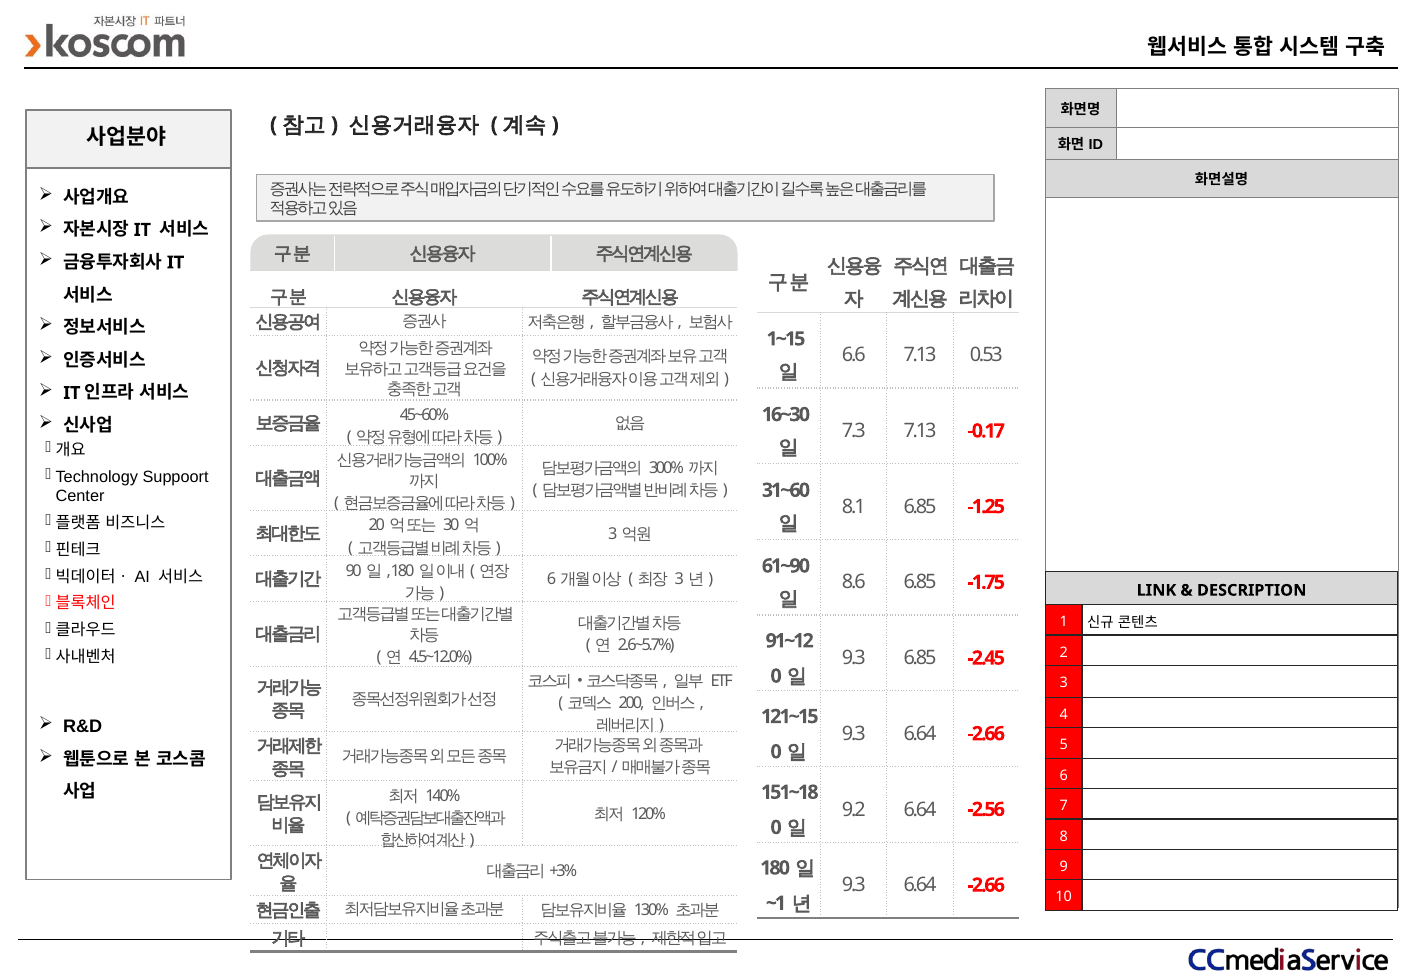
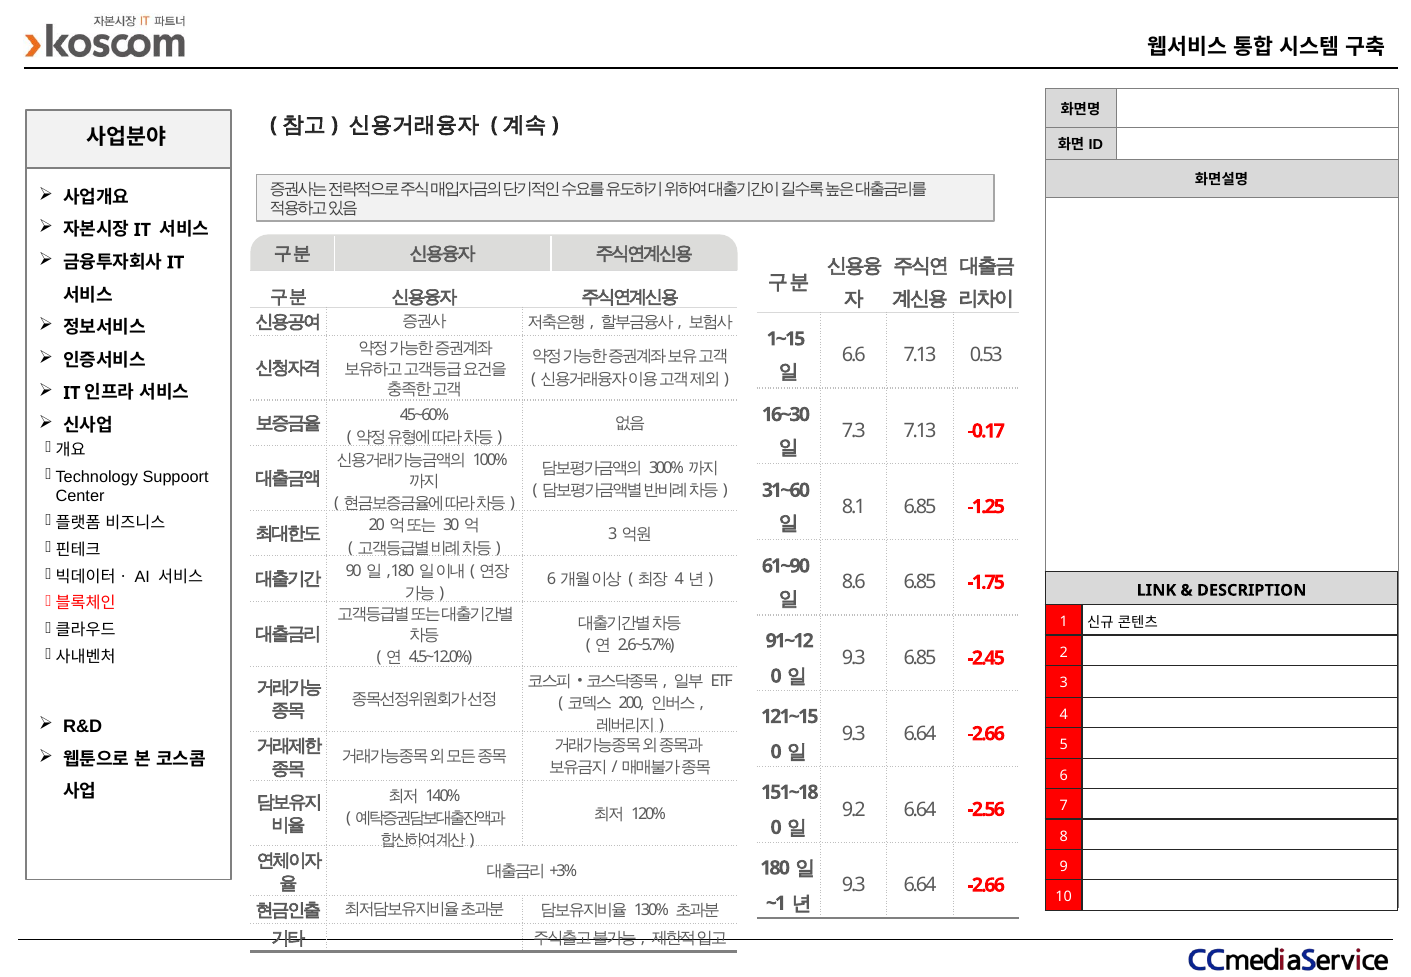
3 at (679, 579): 3 -> 4
